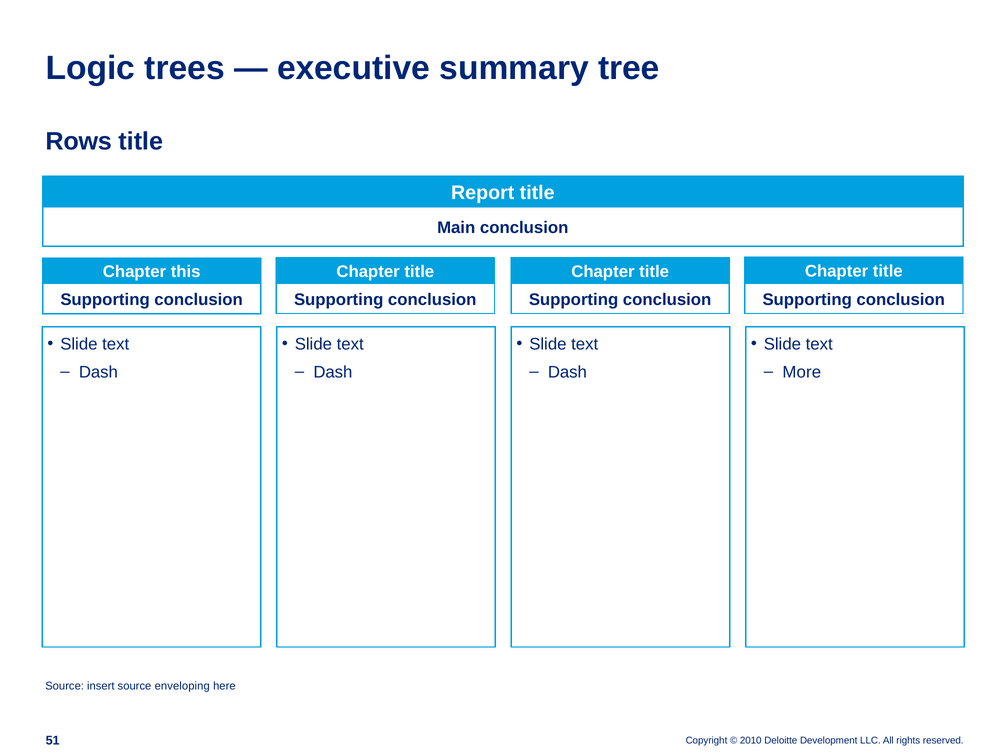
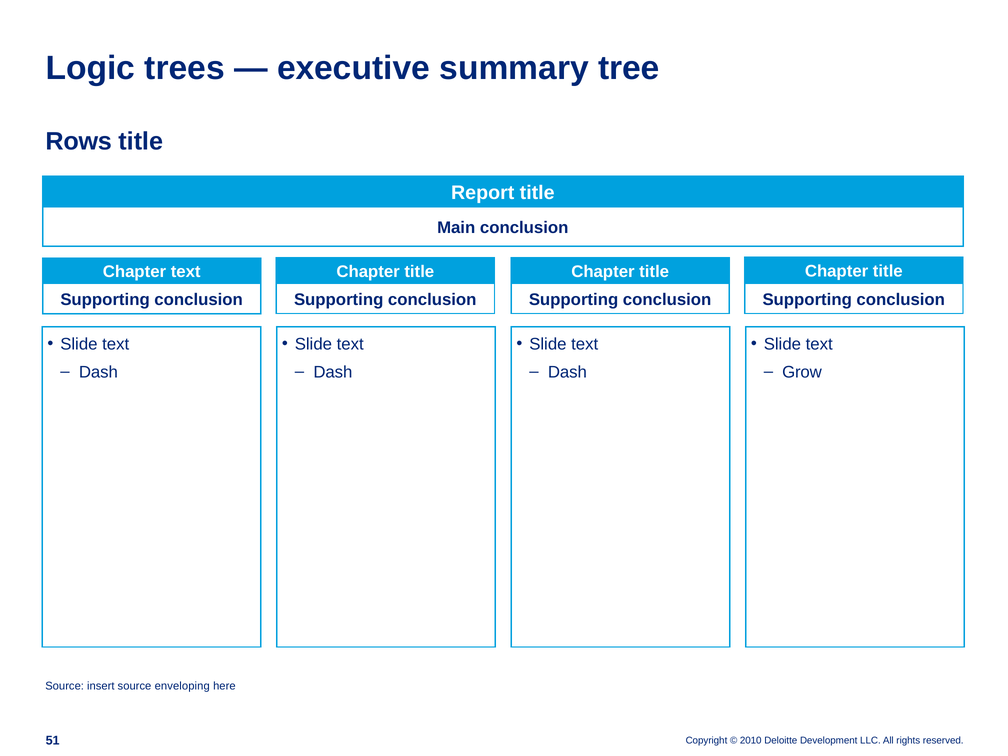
Chapter this: this -> text
More: More -> Grow
